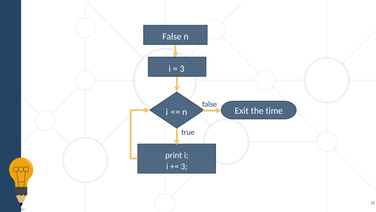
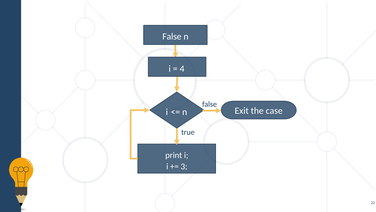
3 at (182, 69): 3 -> 4
time: time -> case
